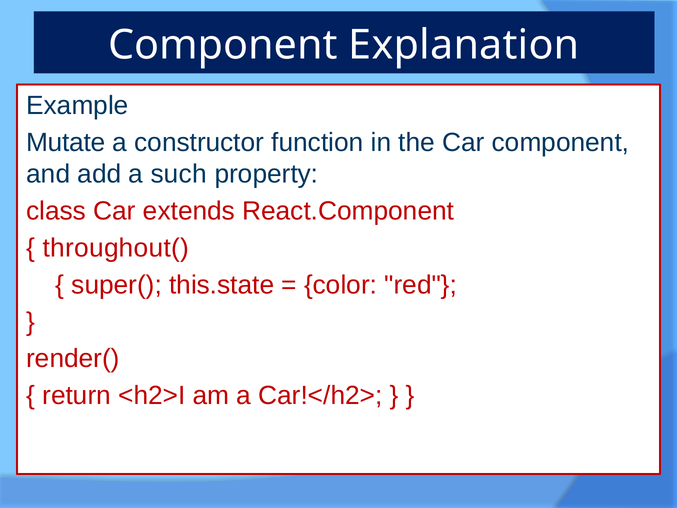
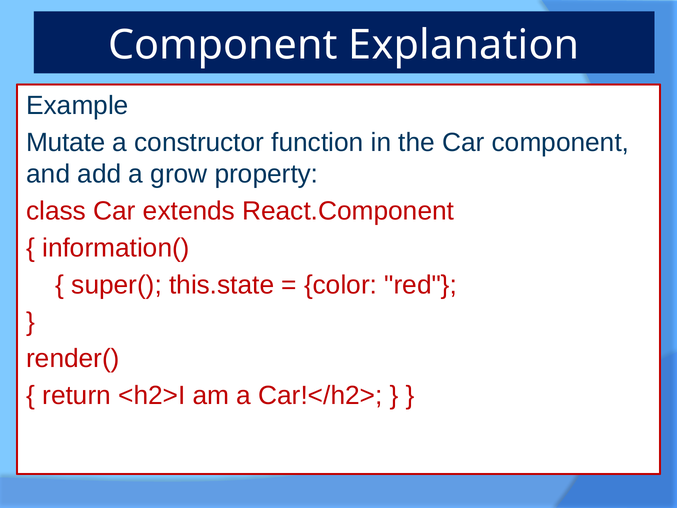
such: such -> grow
throughout(: throughout( -> information(
